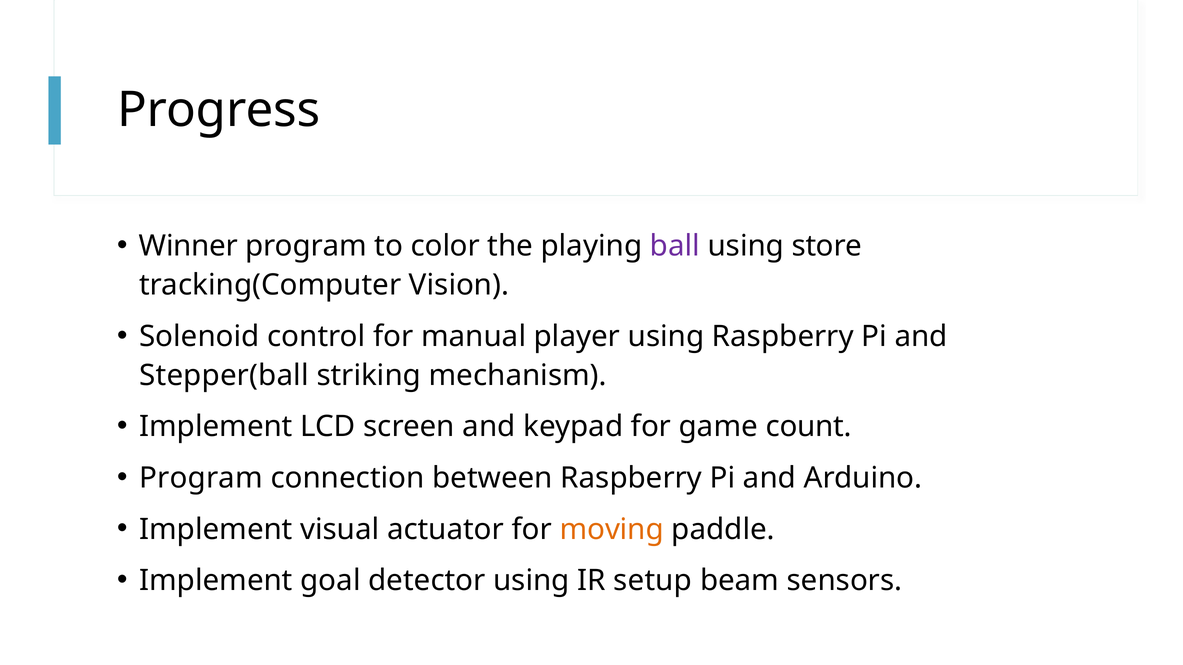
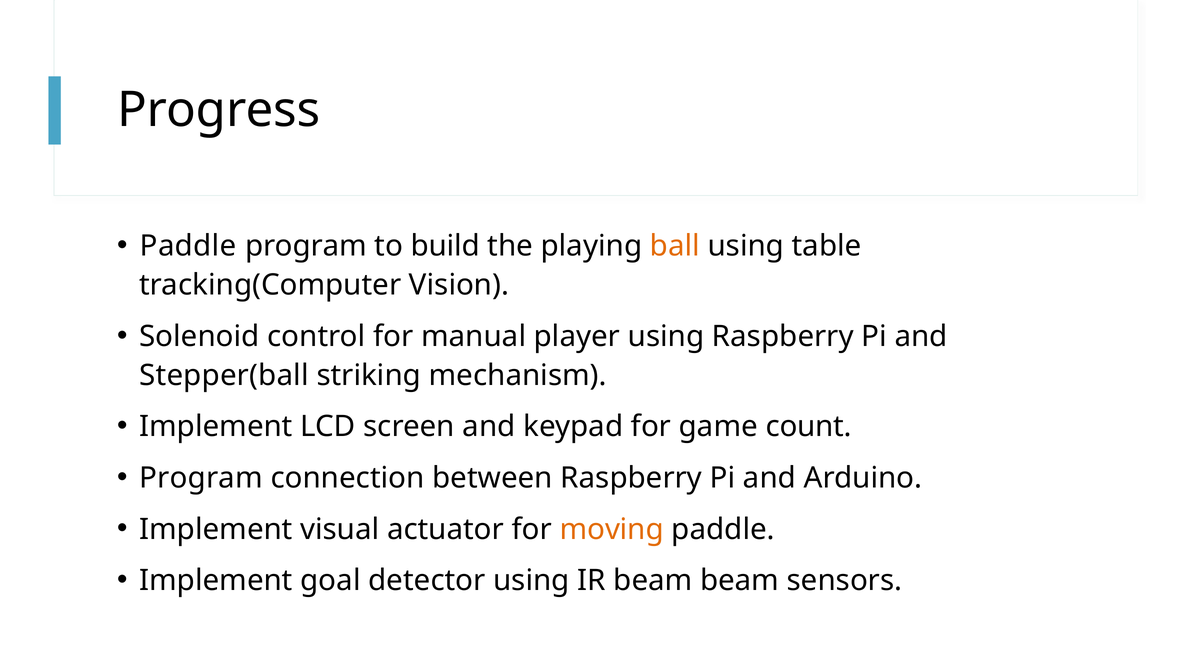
Winner at (188, 246): Winner -> Paddle
color: color -> build
ball colour: purple -> orange
store: store -> table
IR setup: setup -> beam
